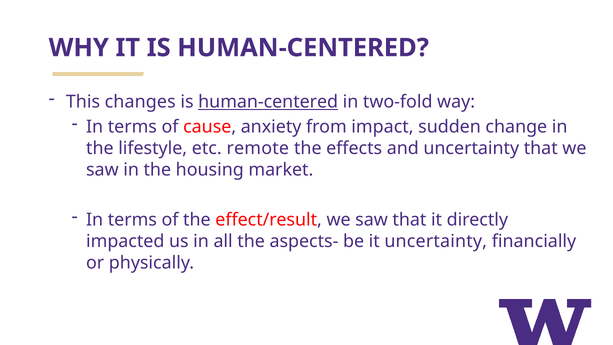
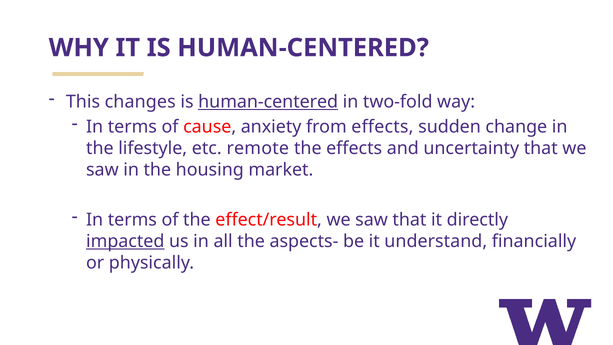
from impact: impact -> effects
impacted underline: none -> present
it uncertainty: uncertainty -> understand
